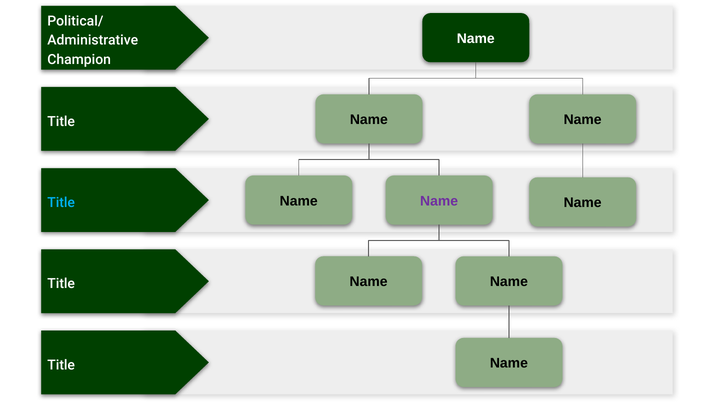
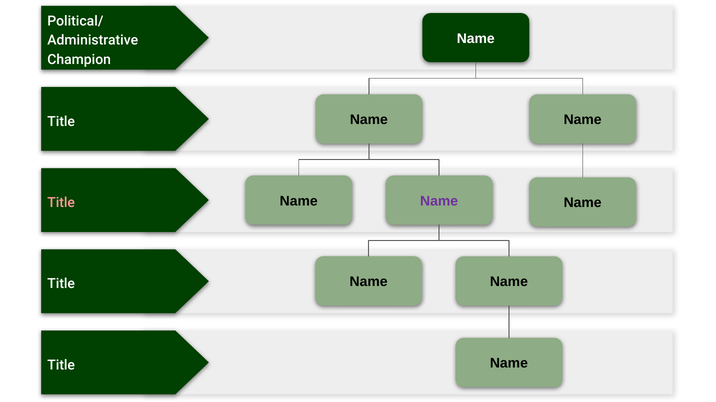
Title at (61, 203) colour: light blue -> pink
